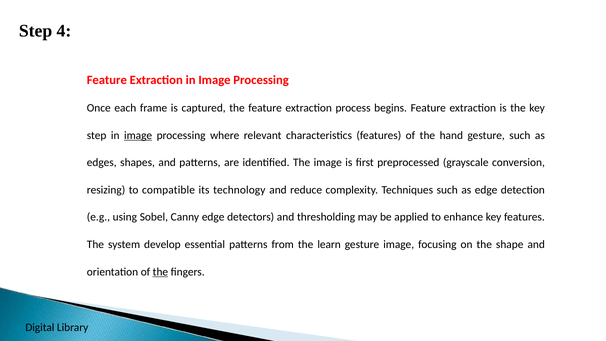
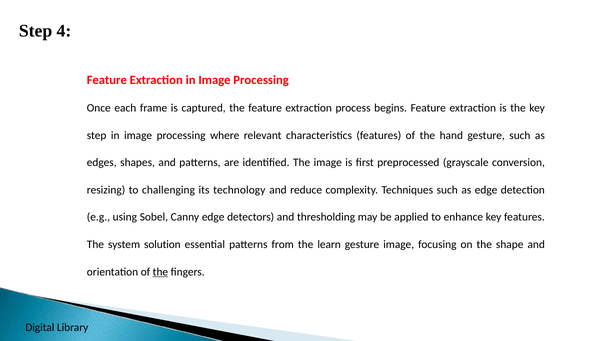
image at (138, 135) underline: present -> none
compatible: compatible -> challenging
develop: develop -> solution
